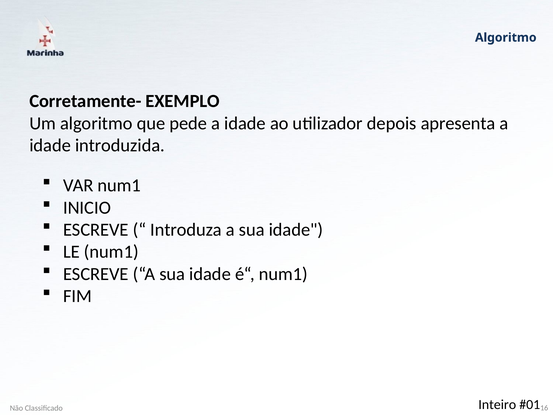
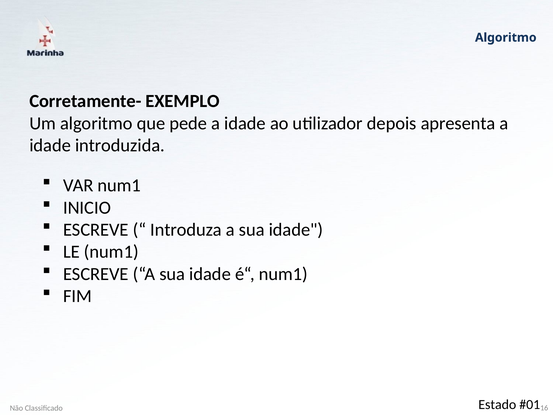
Inteiro: Inteiro -> Estado
